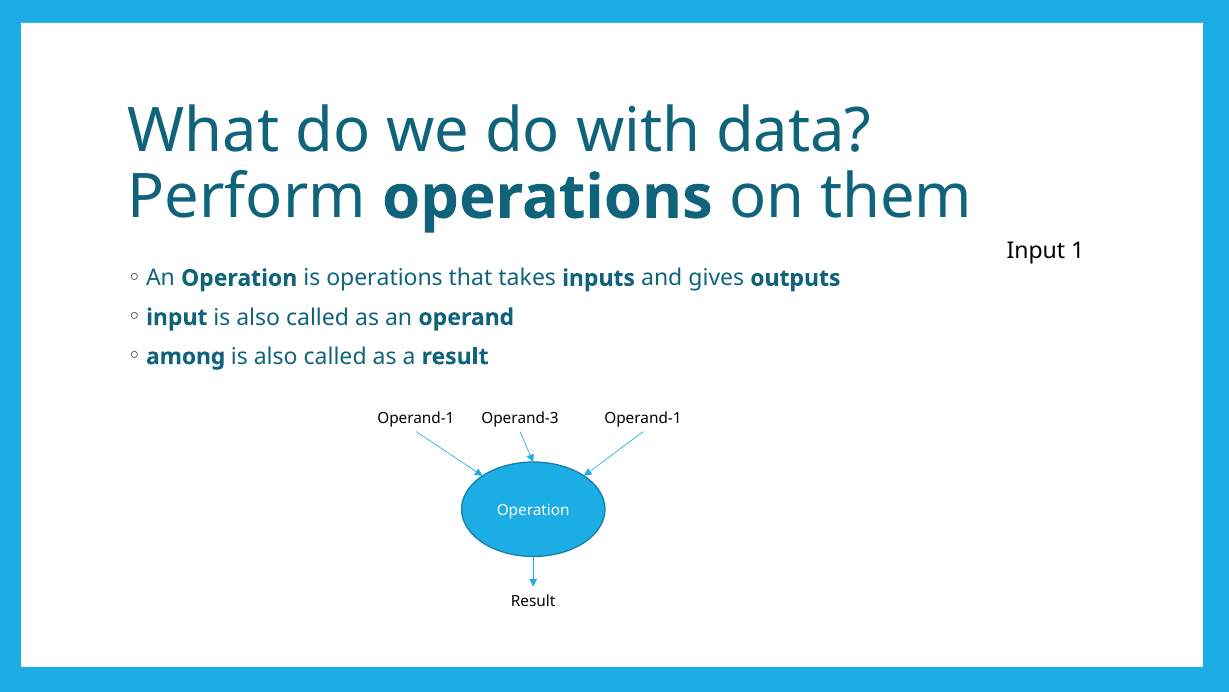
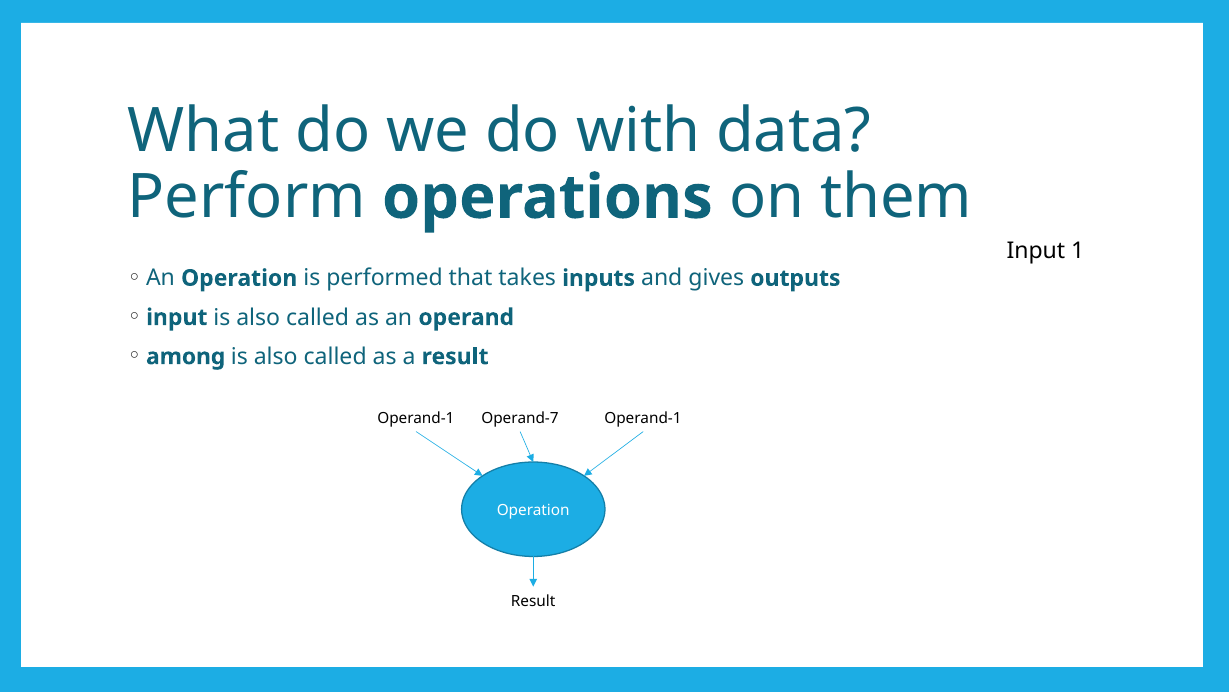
is operations: operations -> performed
Operand-3: Operand-3 -> Operand-7
